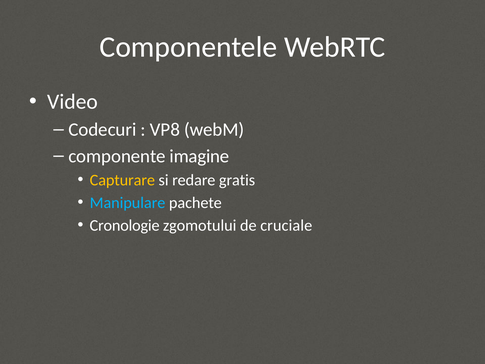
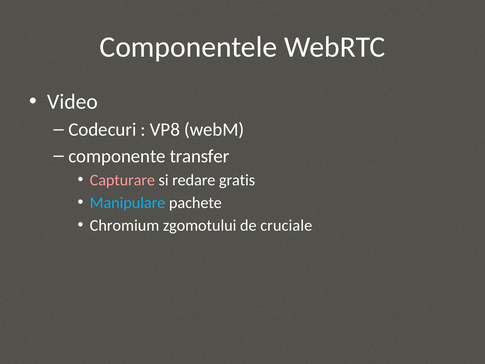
imagine: imagine -> transfer
Capturare colour: yellow -> pink
Cronologie: Cronologie -> Chromium
